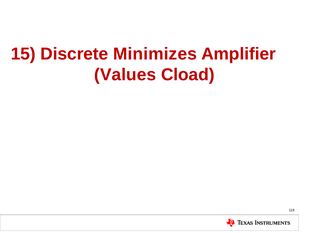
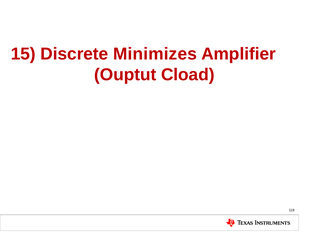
Values: Values -> Ouptut
